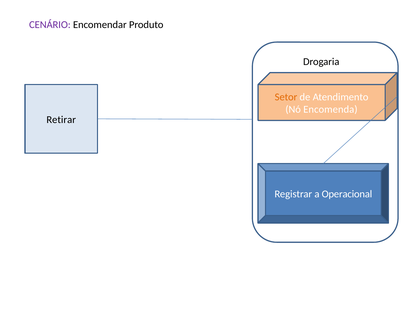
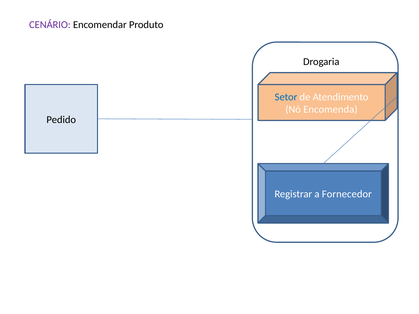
Setor colour: orange -> blue
Retirar: Retirar -> Pedido
Operacional: Operacional -> Fornecedor
